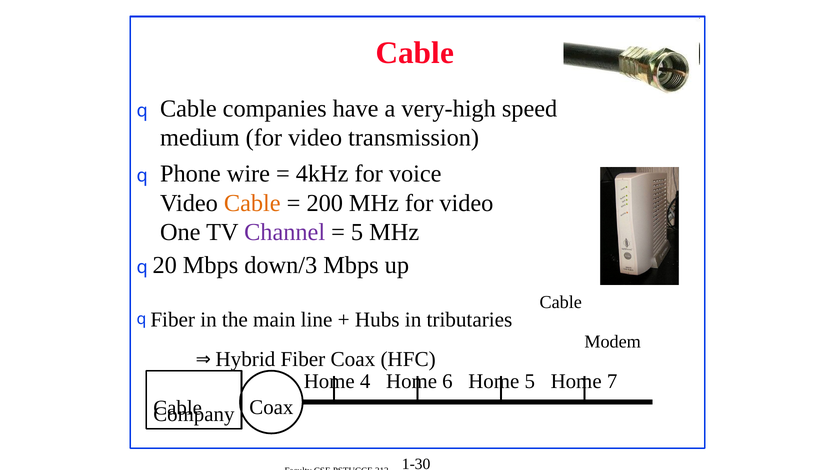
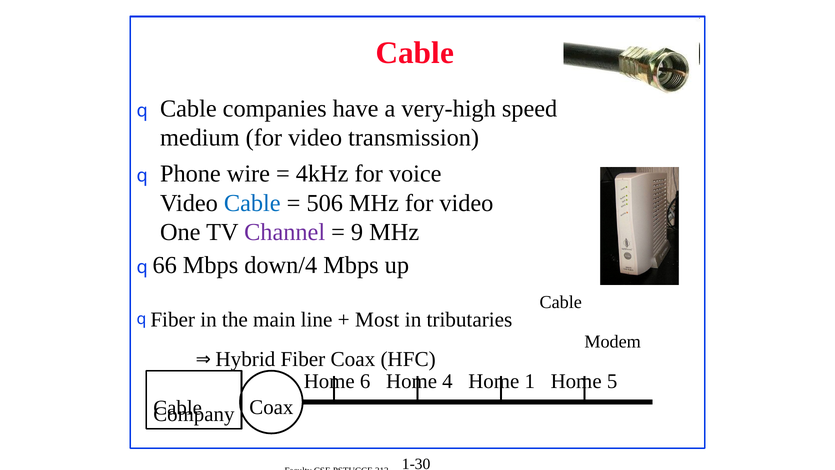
Cable at (252, 203) colour: orange -> blue
200: 200 -> 506
5 at (357, 232): 5 -> 9
20: 20 -> 66
down/3: down/3 -> down/4
Hubs: Hubs -> Most
4: 4 -> 6
6: 6 -> 4
Home 5: 5 -> 1
7: 7 -> 5
